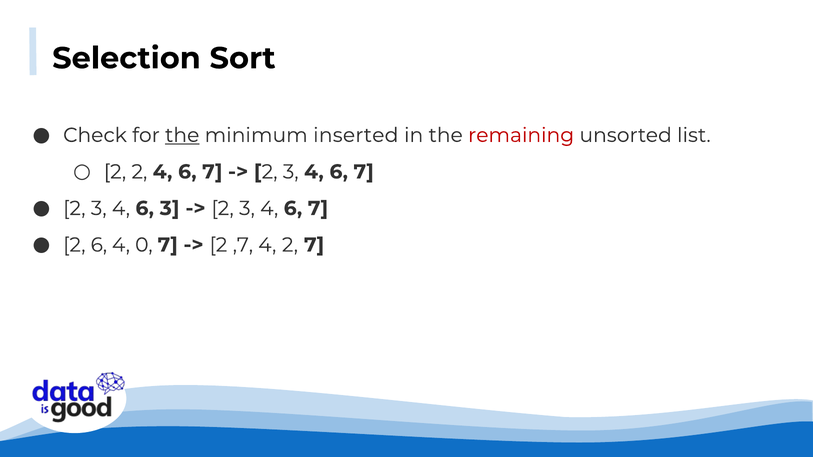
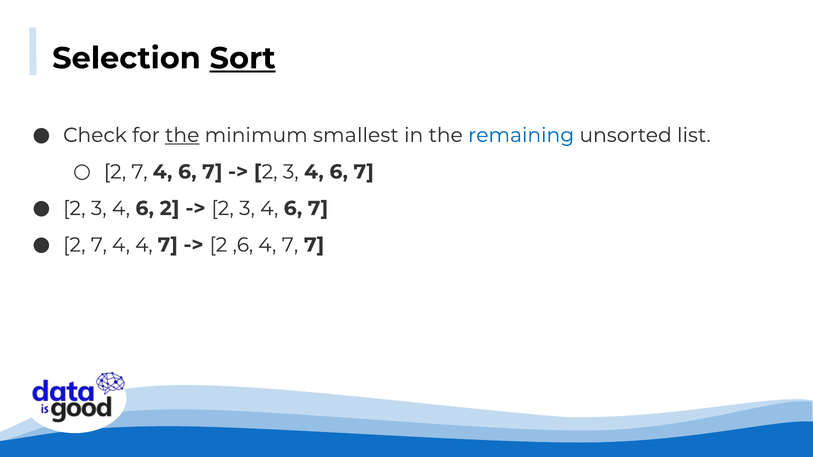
Sort underline: none -> present
inserted: inserted -> smallest
remaining colour: red -> blue
2 at (139, 172): 2 -> 7
6 3: 3 -> 2
6 at (99, 245): 6 -> 7
4 0: 0 -> 4
,7: ,7 -> ,6
2 at (290, 245): 2 -> 7
